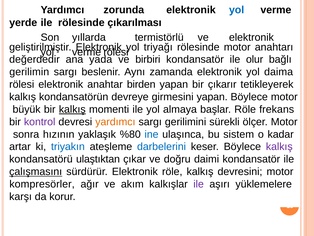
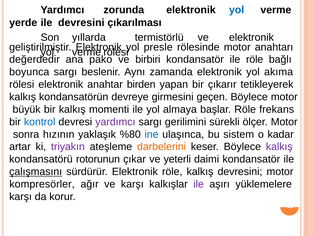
ile rölesinde: rölesinde -> devresini
triyağı: triyağı -> presle
yada: yada -> pako
ile olur: olur -> röle
gerilimin: gerilimin -> boyunca
daima: daima -> akıma
girmesini yapan: yapan -> geçen
kalkış at (72, 109) underline: present -> none
kontrol colour: purple -> blue
yardımcı at (115, 122) colour: orange -> purple
triyakın colour: blue -> purple
darbelerini colour: blue -> orange
ulaştıktan: ulaştıktan -> rotorunun
doğru: doğru -> yeterli
ve akım: akım -> karşı
